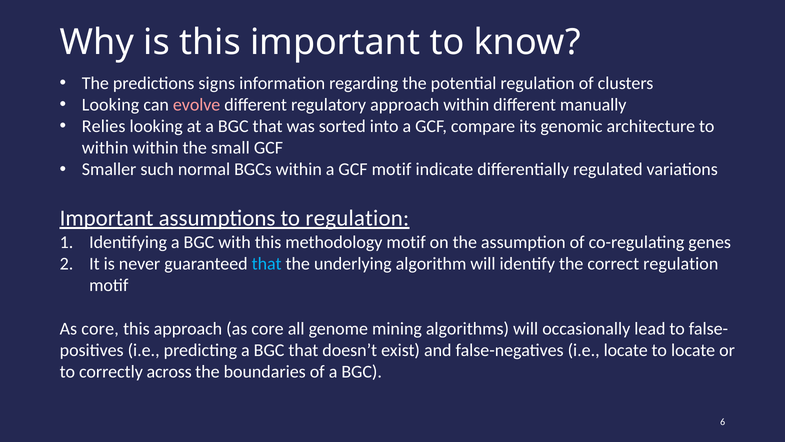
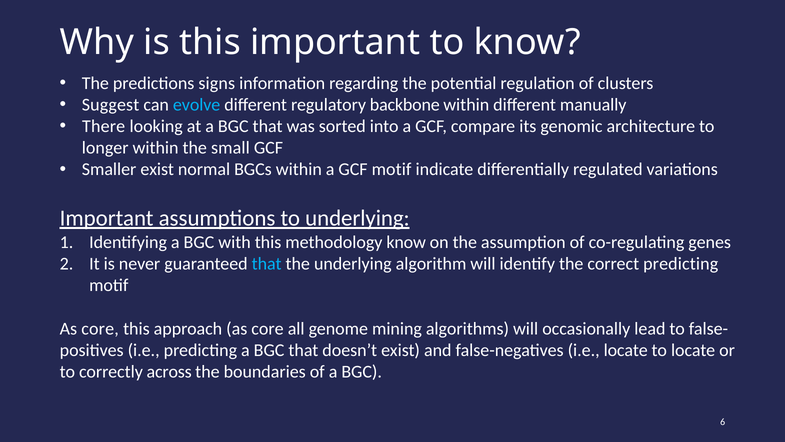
Looking at (111, 105): Looking -> Suggest
evolve colour: pink -> light blue
regulatory approach: approach -> backbone
Relies: Relies -> There
within at (105, 148): within -> longer
Smaller such: such -> exist
to regulation: regulation -> underlying
methodology motif: motif -> know
correct regulation: regulation -> predicting
